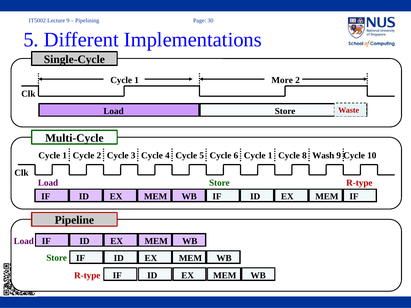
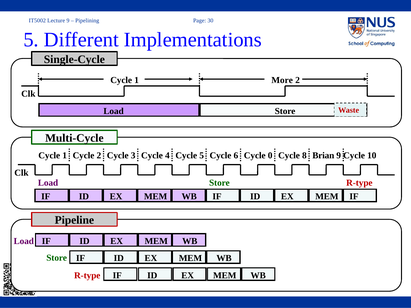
6 Cycle 1: 1 -> 0
Wash: Wash -> Brian
